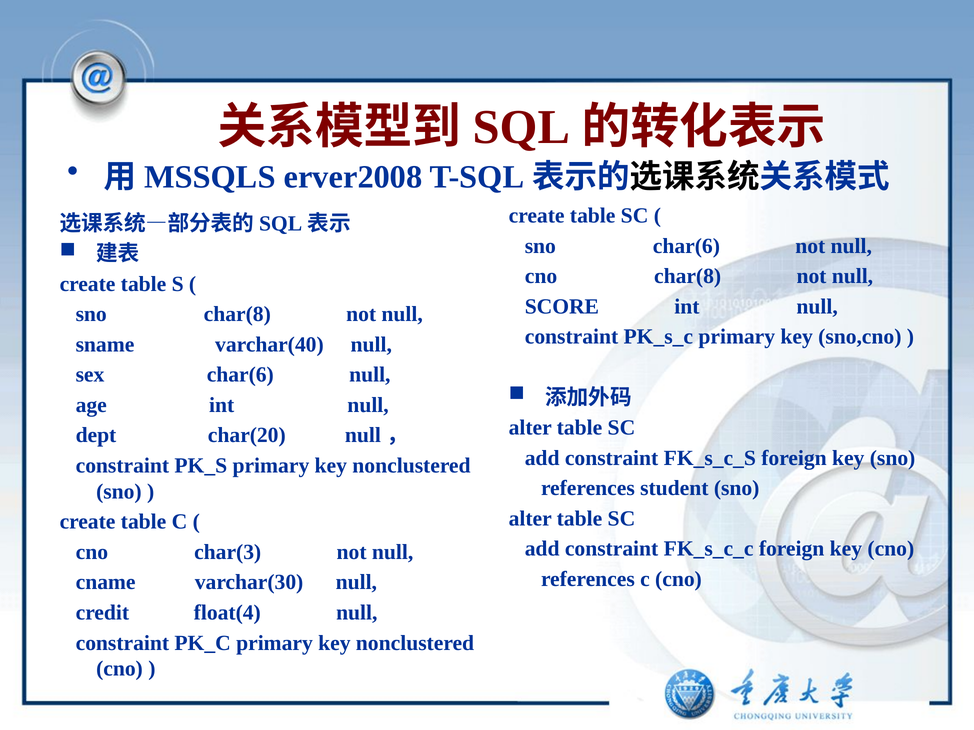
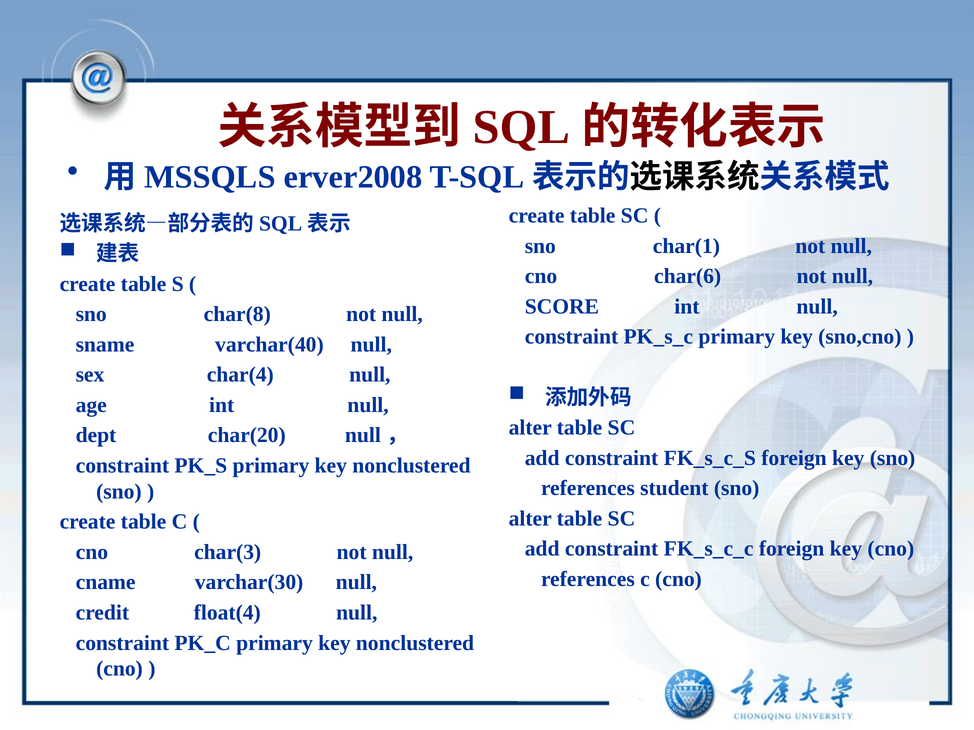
sno char(6: char(6 -> char(1
cno char(8: char(8 -> char(6
sex char(6: char(6 -> char(4
